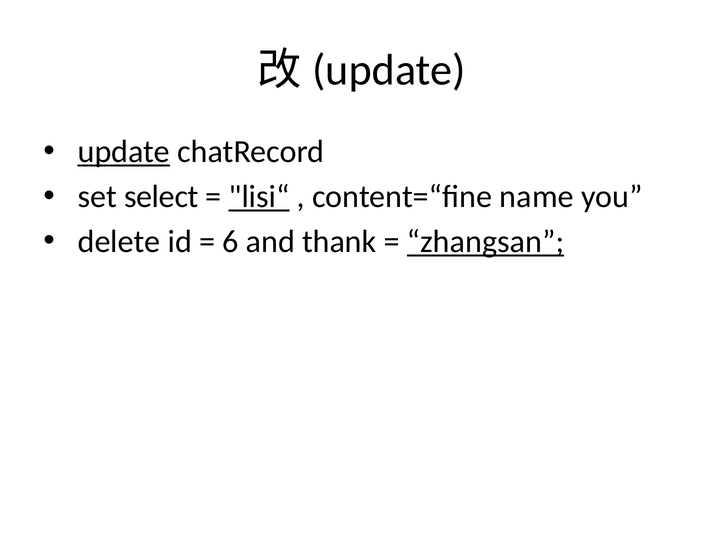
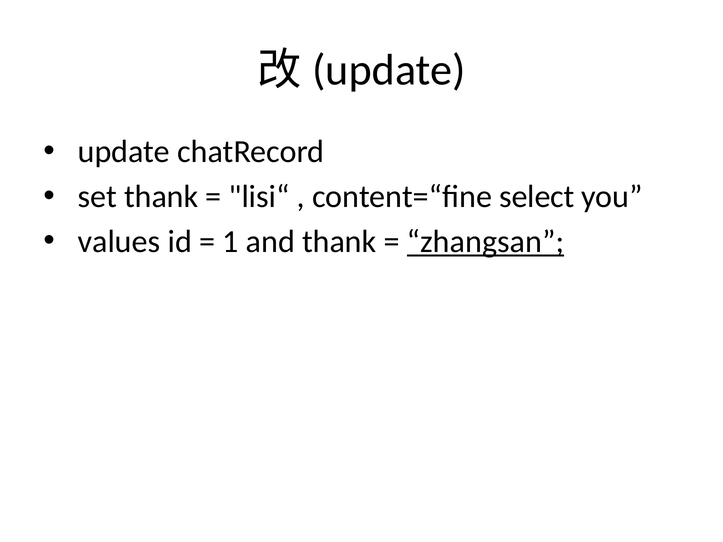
update underline: present -> none
set select: select -> thank
lisi“ underline: present -> none
name: name -> select
delete: delete -> values
6: 6 -> 1
